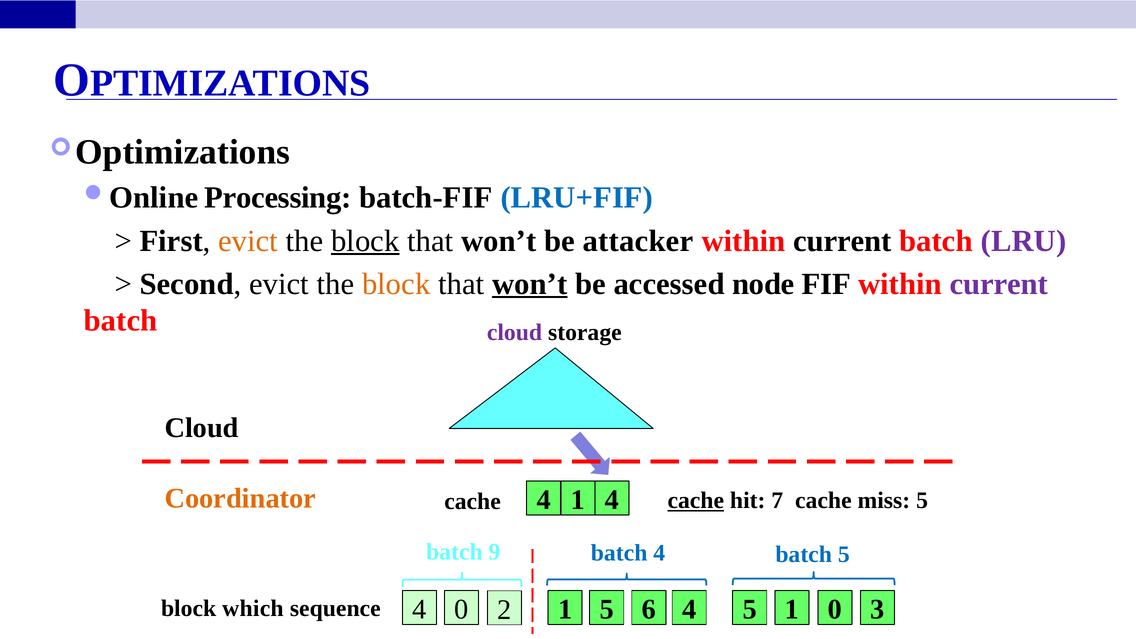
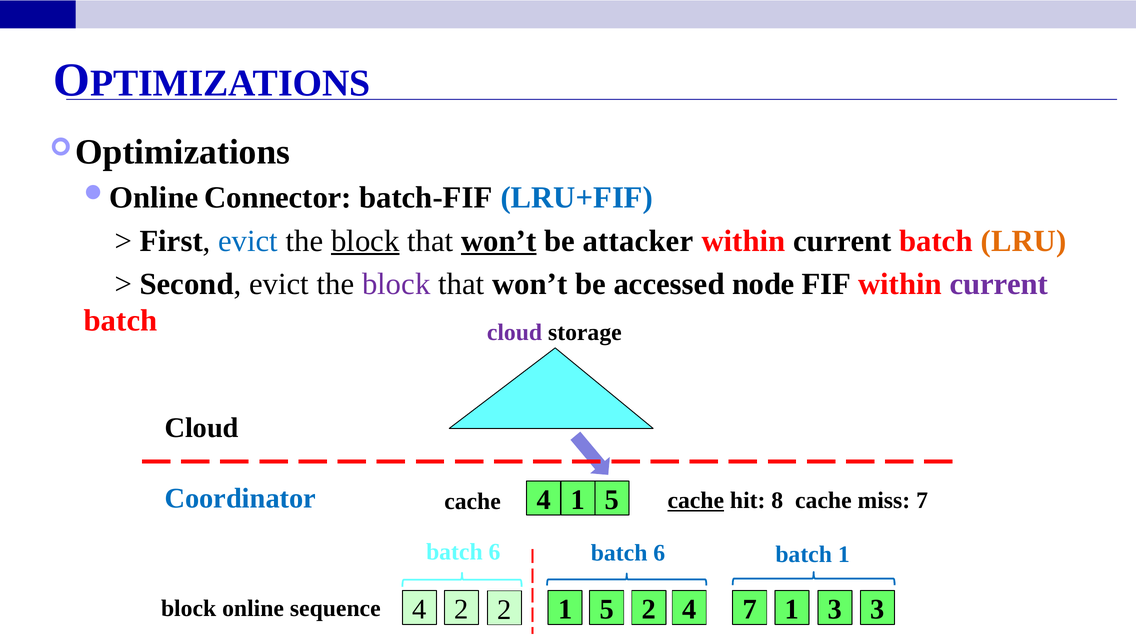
Processing: Processing -> Connector
evict at (248, 241) colour: orange -> blue
won’t at (499, 241) underline: none -> present
LRU colour: purple -> orange
block at (396, 284) colour: orange -> purple
won’t at (530, 284) underline: present -> none
Coordinator colour: orange -> blue
4 1 4: 4 -> 5
7: 7 -> 8
miss 5: 5 -> 7
9 at (494, 552): 9 -> 6
4 at (659, 553): 4 -> 6
batch 5: 5 -> 1
4 0: 0 -> 2
5 6: 6 -> 2
4 5: 5 -> 7
0 at (835, 610): 0 -> 3
which: which -> online
